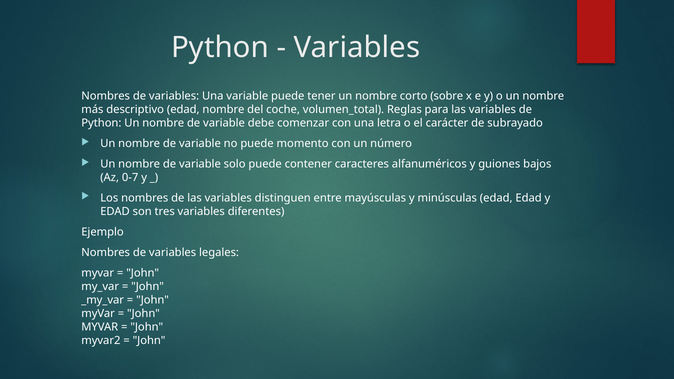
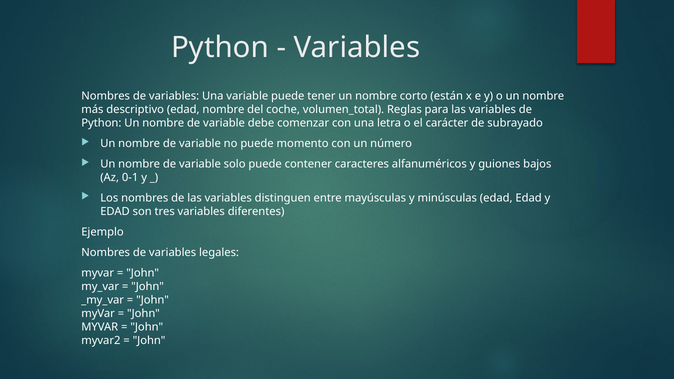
sobre: sobre -> están
0-7: 0-7 -> 0-1
